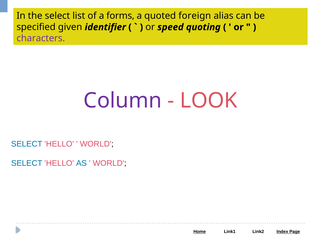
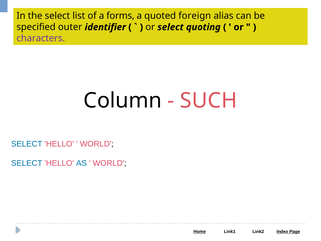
given: given -> outer
or speed: speed -> select
Column colour: purple -> black
LOOK: LOOK -> SUCH
